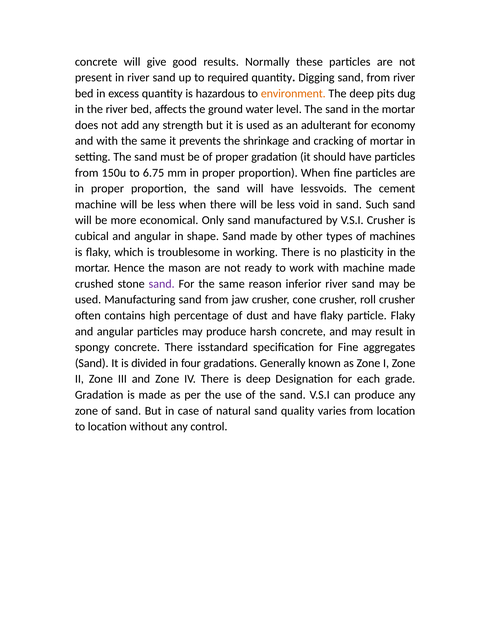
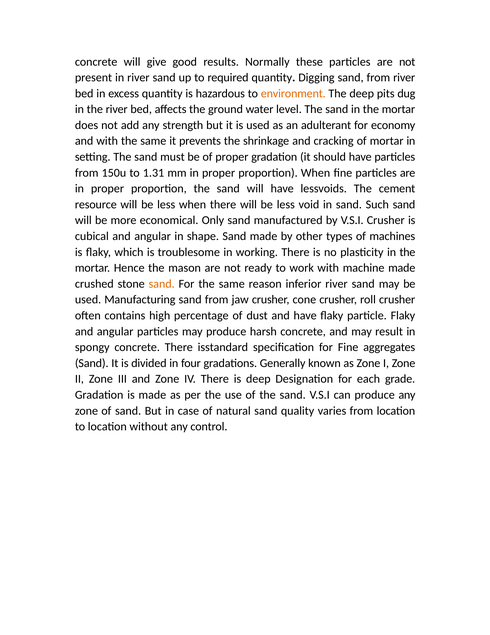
6.75: 6.75 -> 1.31
machine at (96, 204): machine -> resource
sand at (162, 283) colour: purple -> orange
